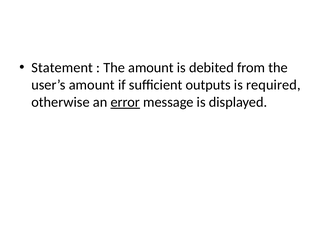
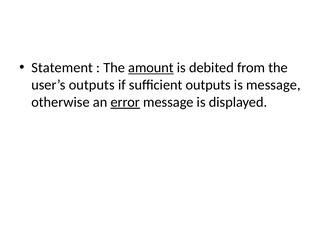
amount at (151, 68) underline: none -> present
user’s amount: amount -> outputs
is required: required -> message
